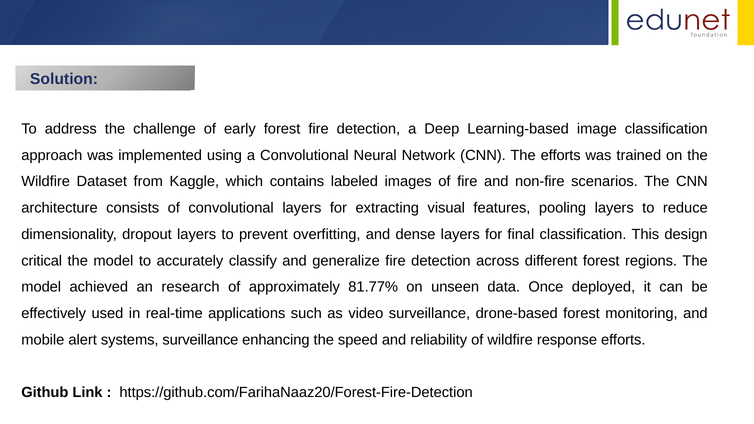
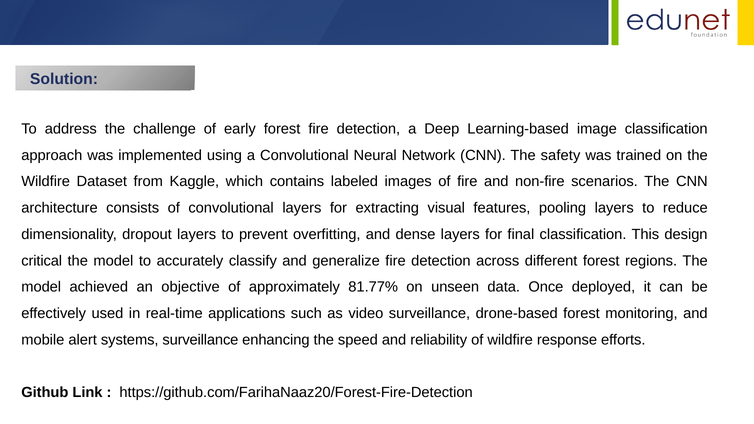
The efforts: efforts -> safety
research: research -> objective
